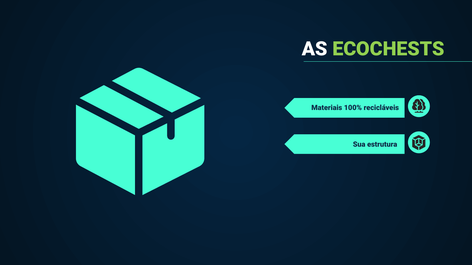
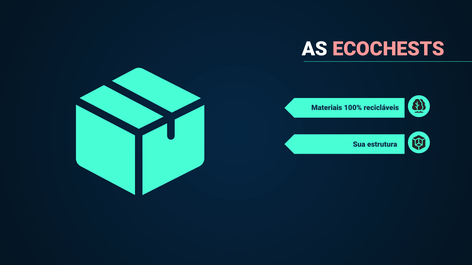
ECOCHESTS colour: light green -> pink
